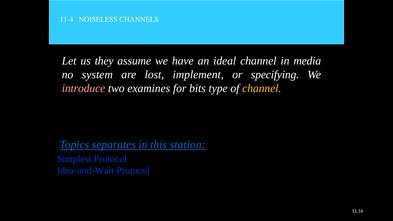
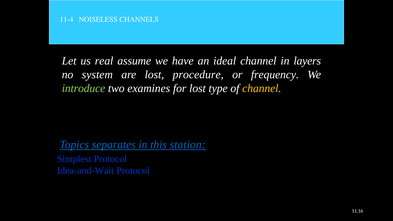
they: they -> real
media: media -> layers
implement: implement -> procedure
specifying: specifying -> frequency
introduce colour: pink -> light green
for bits: bits -> lost
